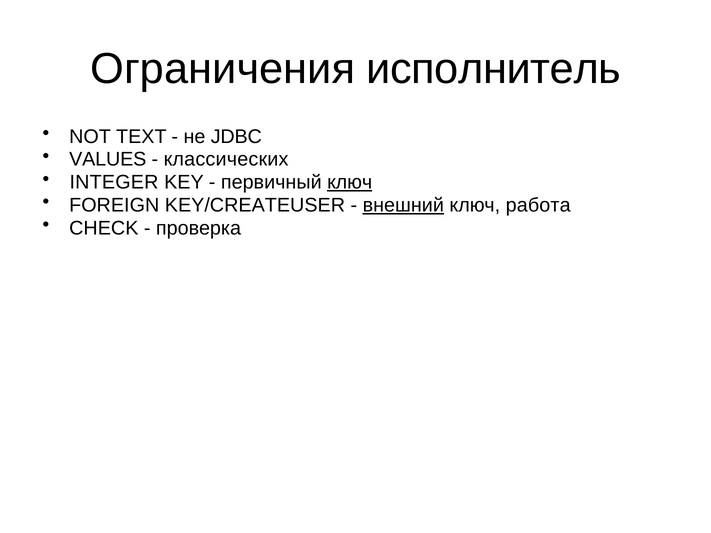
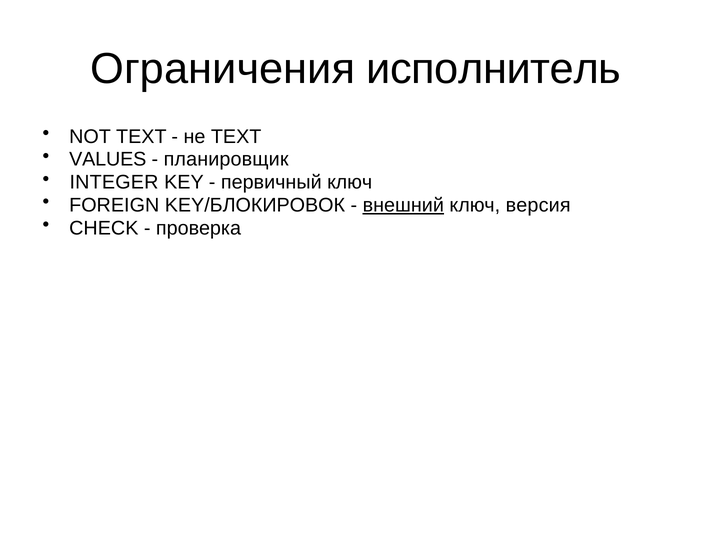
не JDBC: JDBC -> TEXT
классических: классических -> планировщик
ключ at (350, 182) underline: present -> none
KEY/CREATEUSER: KEY/CREATEUSER -> KEY/БЛОКИРОВОК
работа: работа -> версия
